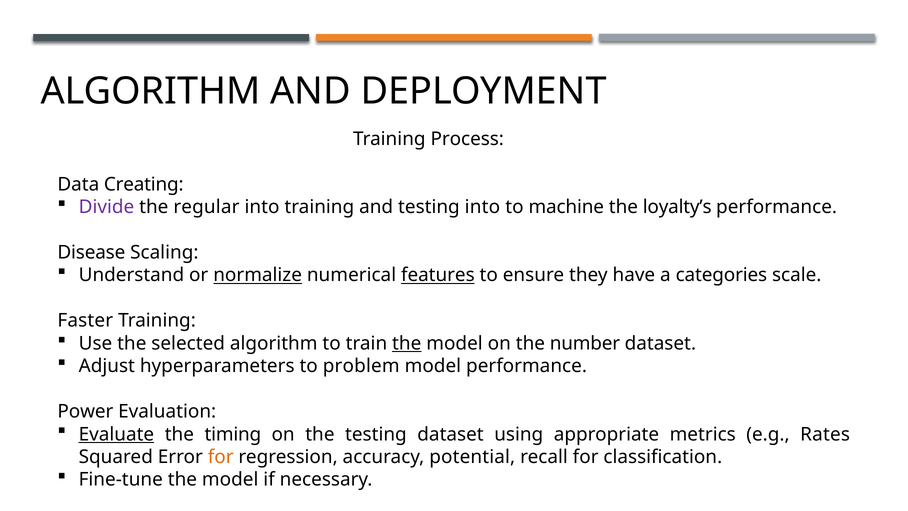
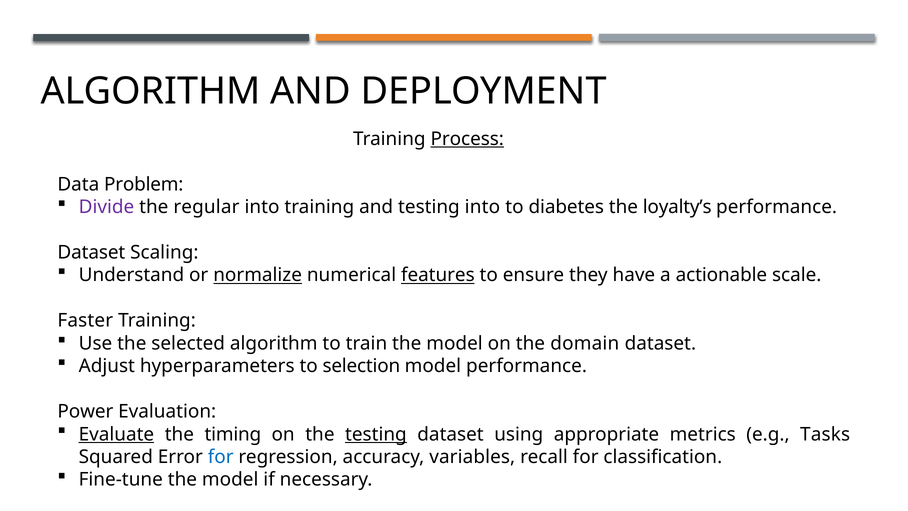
Process underline: none -> present
Creating: Creating -> Problem
machine: machine -> diabetes
Disease at (91, 252): Disease -> Dataset
categories: categories -> actionable
the at (407, 343) underline: present -> none
number: number -> domain
problem: problem -> selection
testing at (376, 434) underline: none -> present
Rates: Rates -> Tasks
for at (221, 457) colour: orange -> blue
potential: potential -> variables
